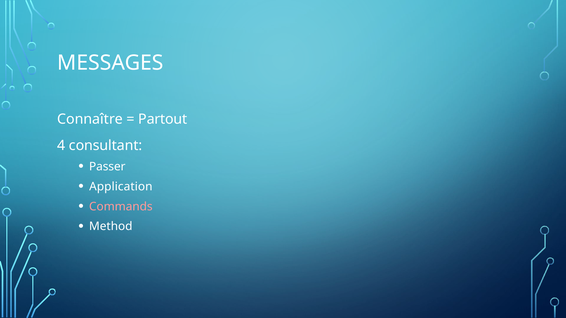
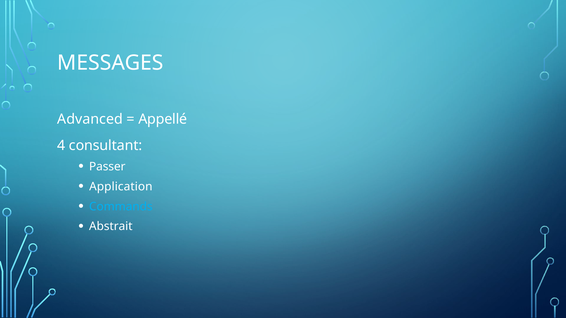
Connaître: Connaître -> Advanced
Partout: Partout -> Appellé
Commands colour: pink -> light blue
Method: Method -> Abstrait
